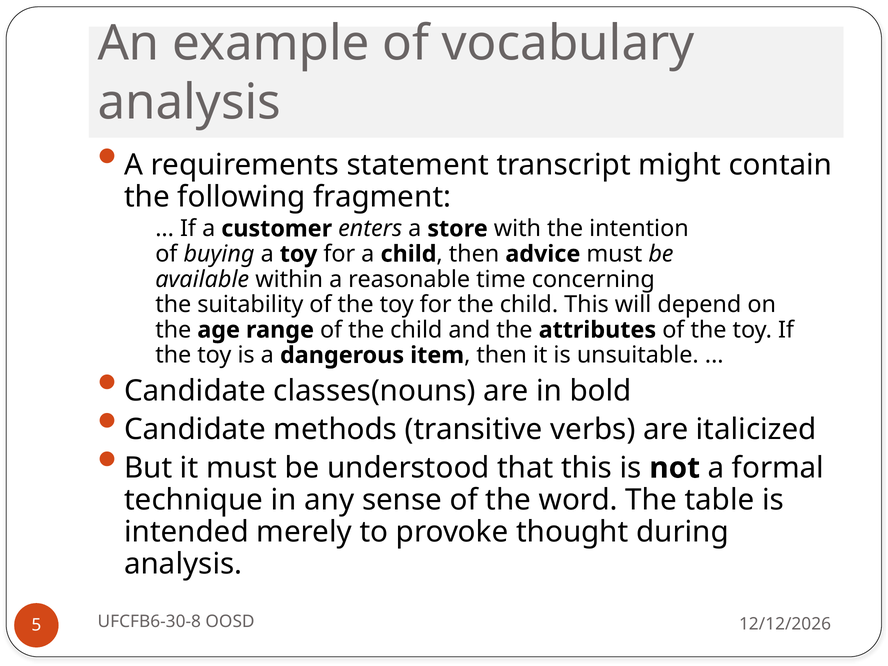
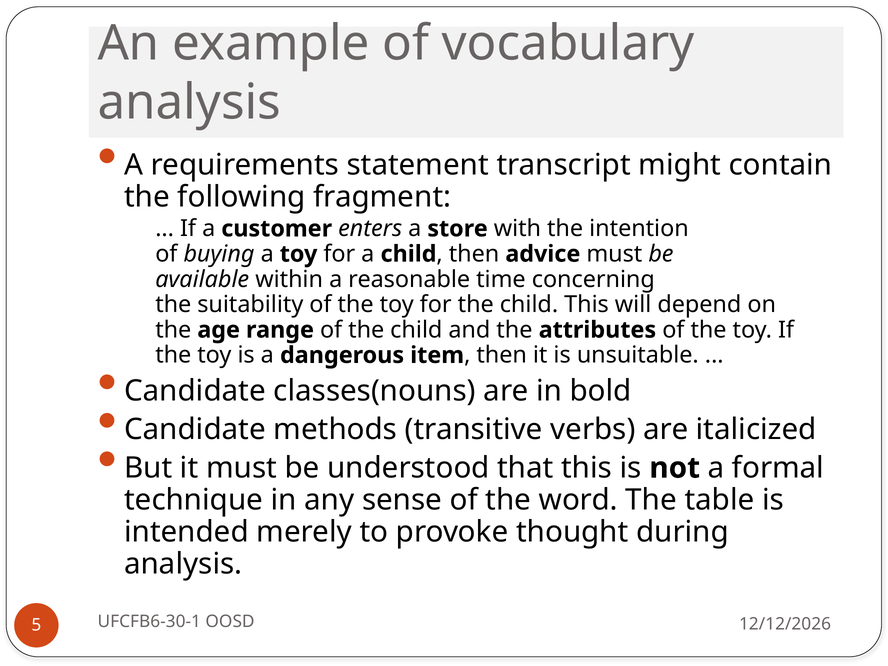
UFCFB6-30-8: UFCFB6-30-8 -> UFCFB6-30-1
